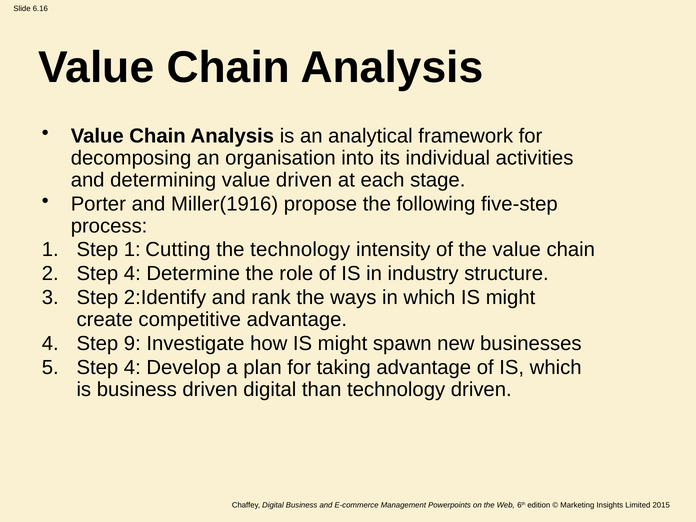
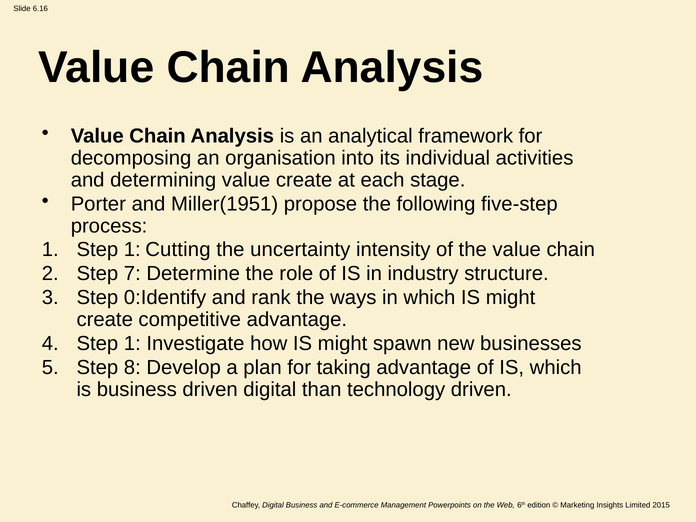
value driven: driven -> create
Miller(1916: Miller(1916 -> Miller(1951
the technology: technology -> uncertainty
2 Step 4: 4 -> 7
2:Identify: 2:Identify -> 0:Identify
4 Step 9: 9 -> 1
5 Step 4: 4 -> 8
